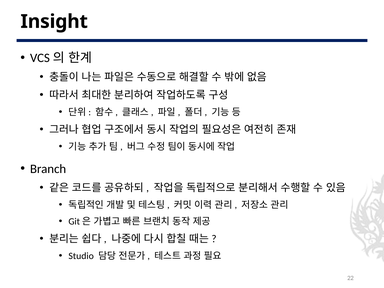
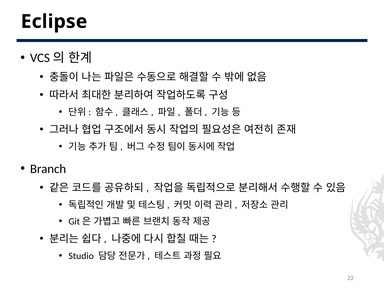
Insight: Insight -> Eclipse
